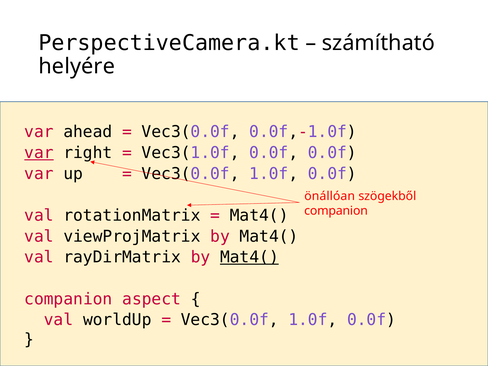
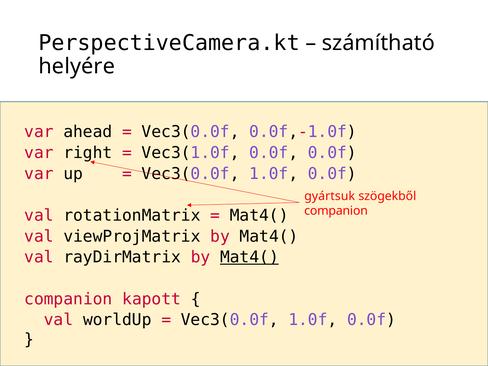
var at (39, 153) underline: present -> none
önállóan: önállóan -> gyártsuk
aspect: aspect -> kapott
